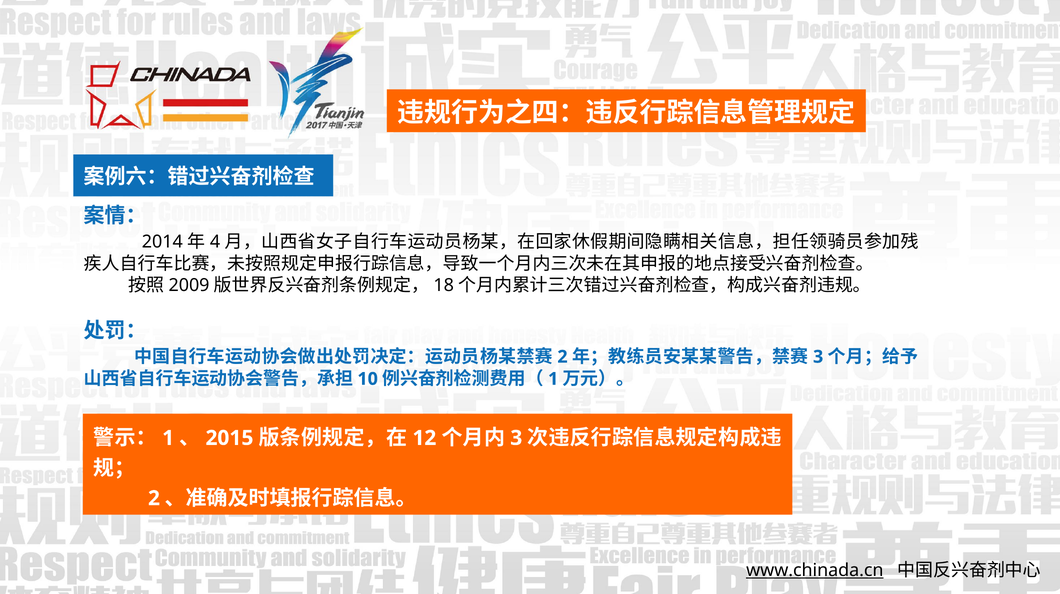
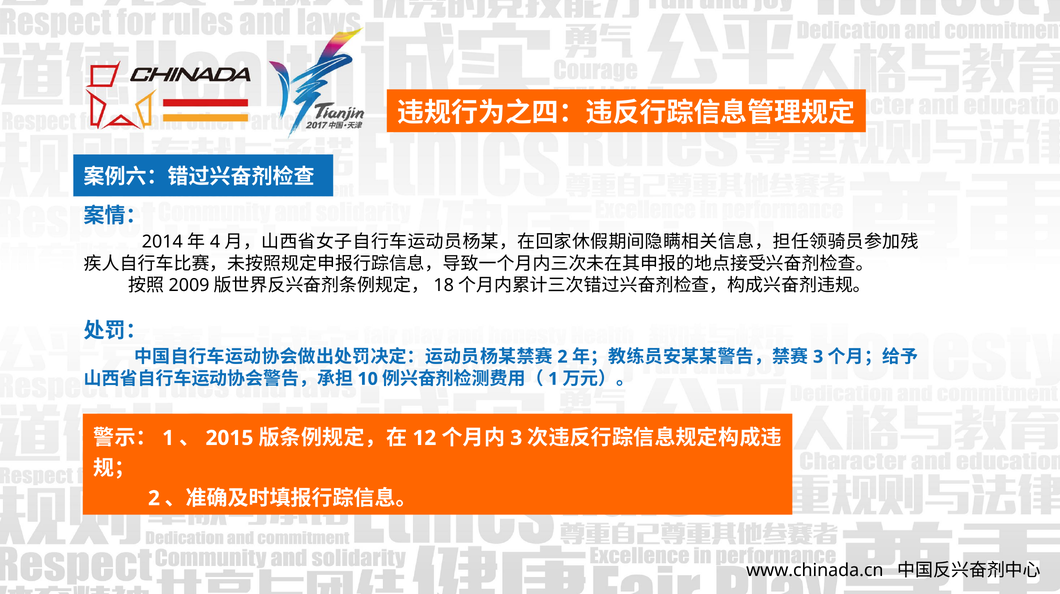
www.chinada.cn underline: present -> none
